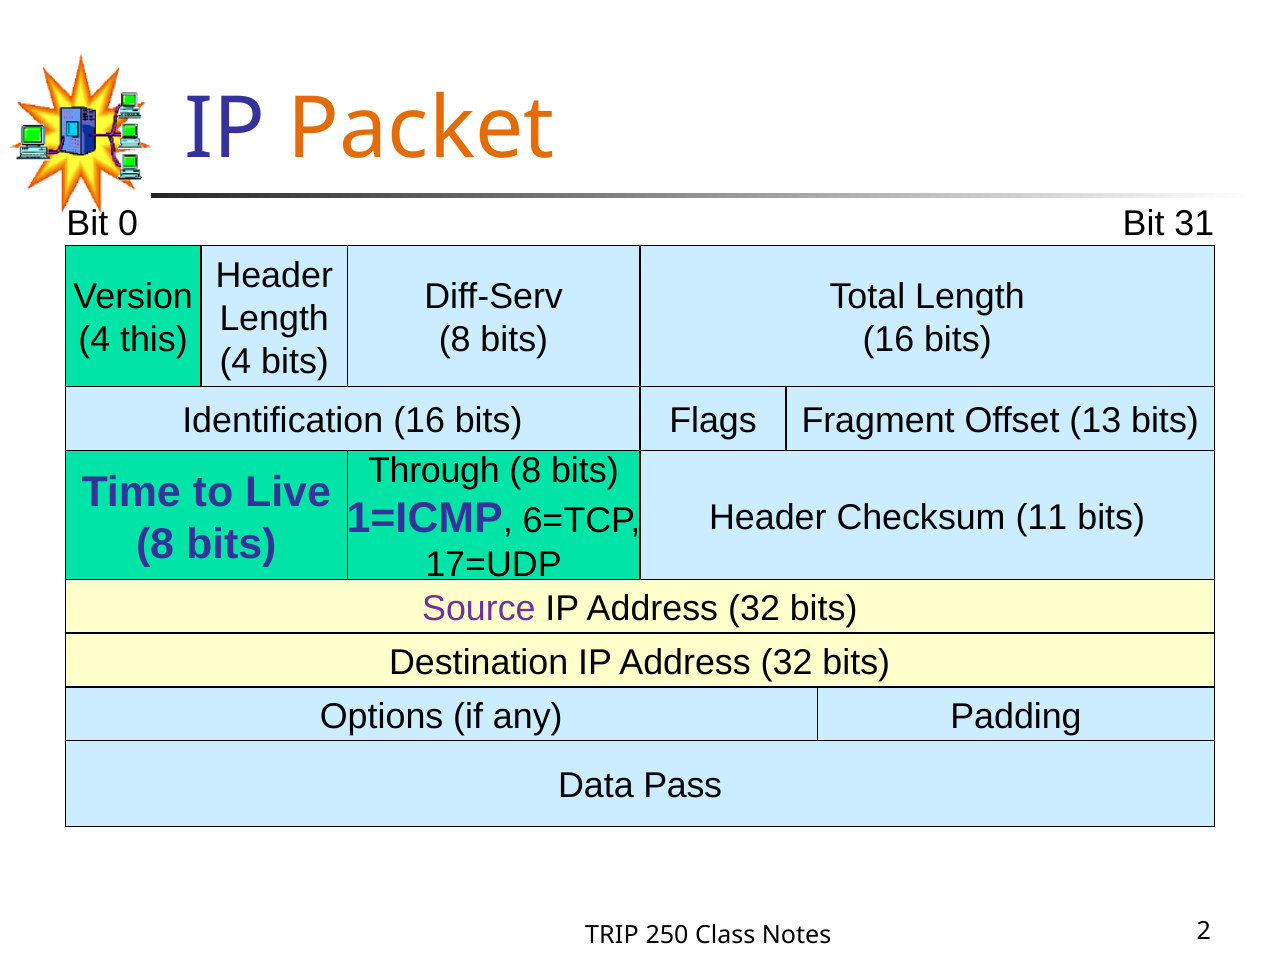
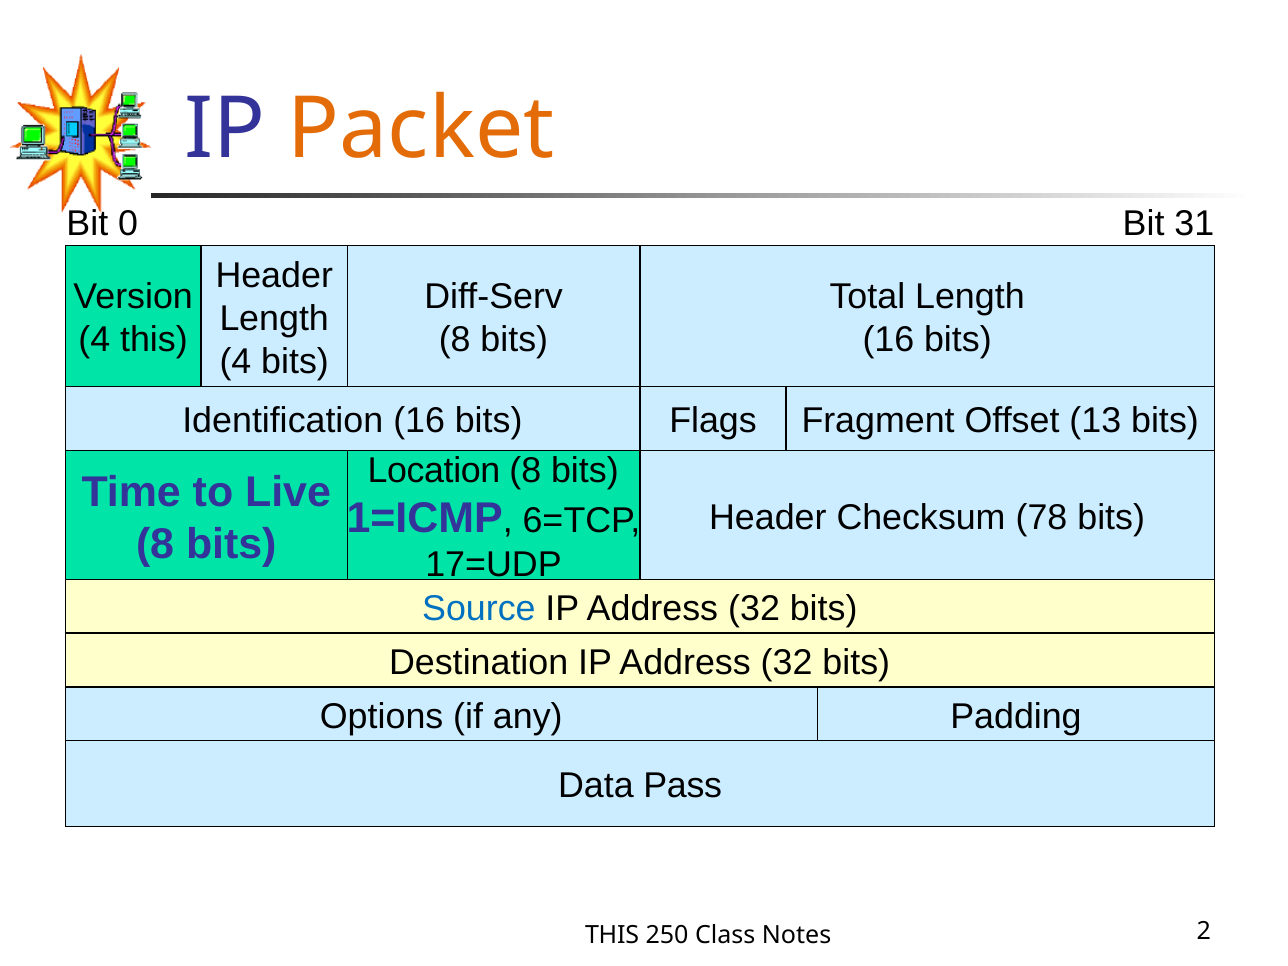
Through: Through -> Location
11: 11 -> 78
Source colour: purple -> blue
TRIP at (612, 935): TRIP -> THIS
